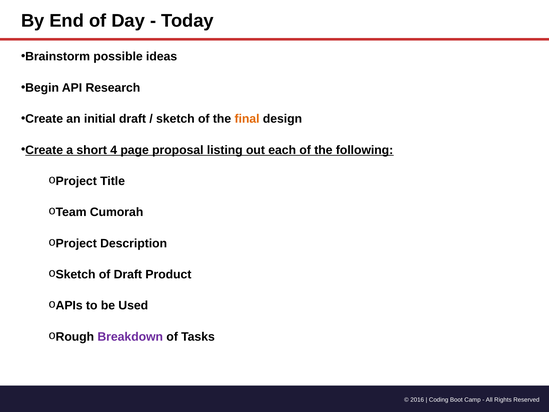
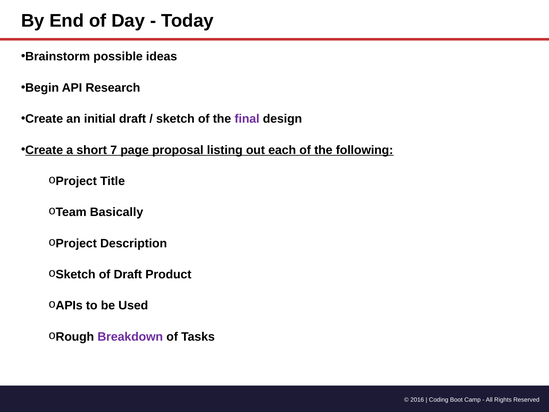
final colour: orange -> purple
4: 4 -> 7
Cumorah: Cumorah -> Basically
